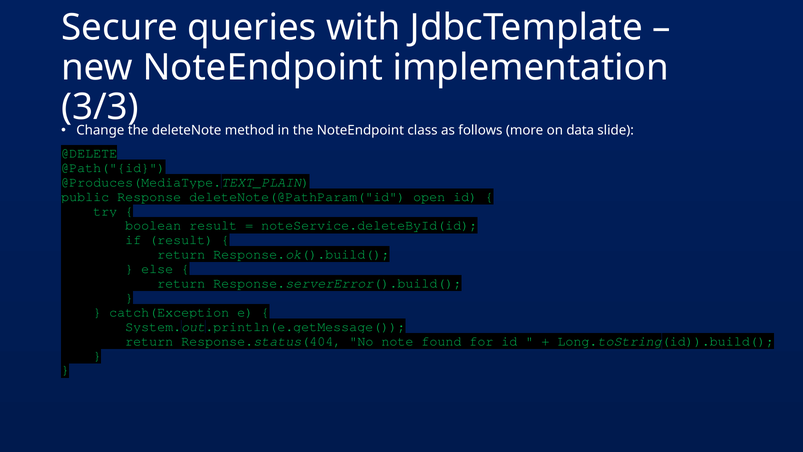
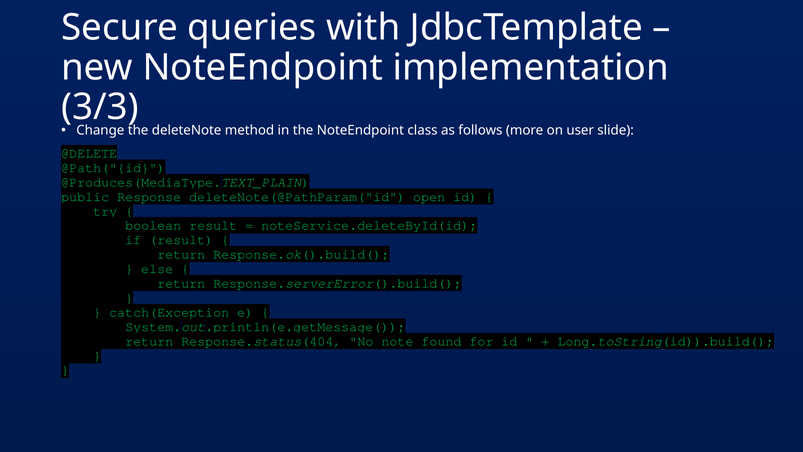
data: data -> user
